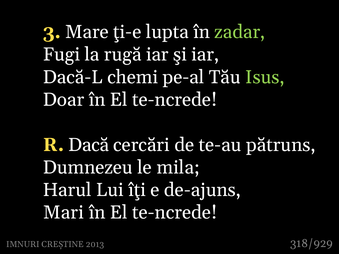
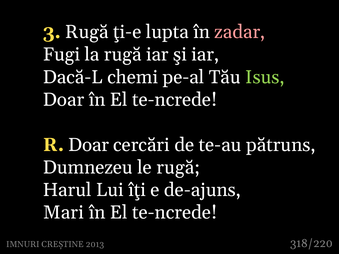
3 Mare: Mare -> Rugă
zadar colour: light green -> pink
R Dacă: Dacă -> Doar
le mila: mila -> rugă
318/929: 318/929 -> 318/220
